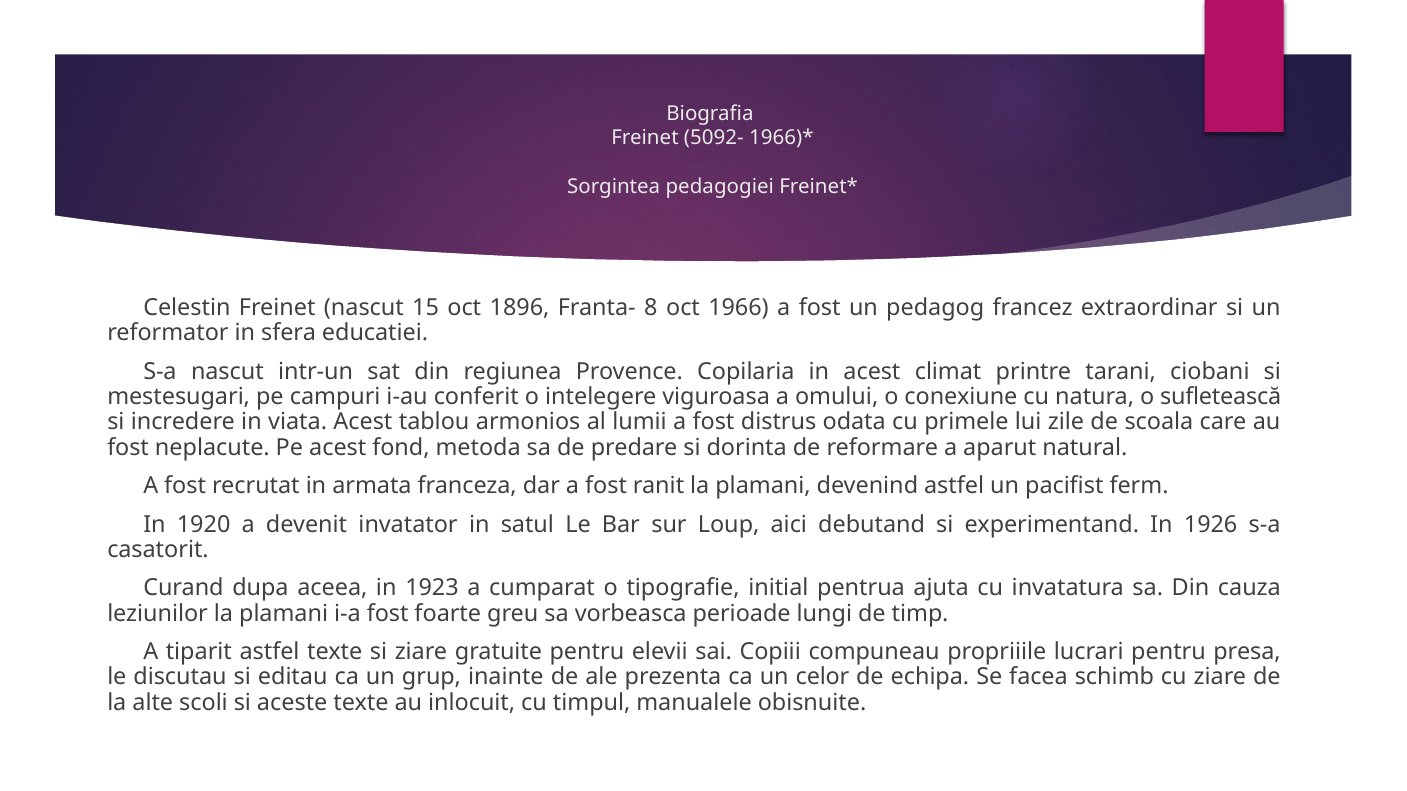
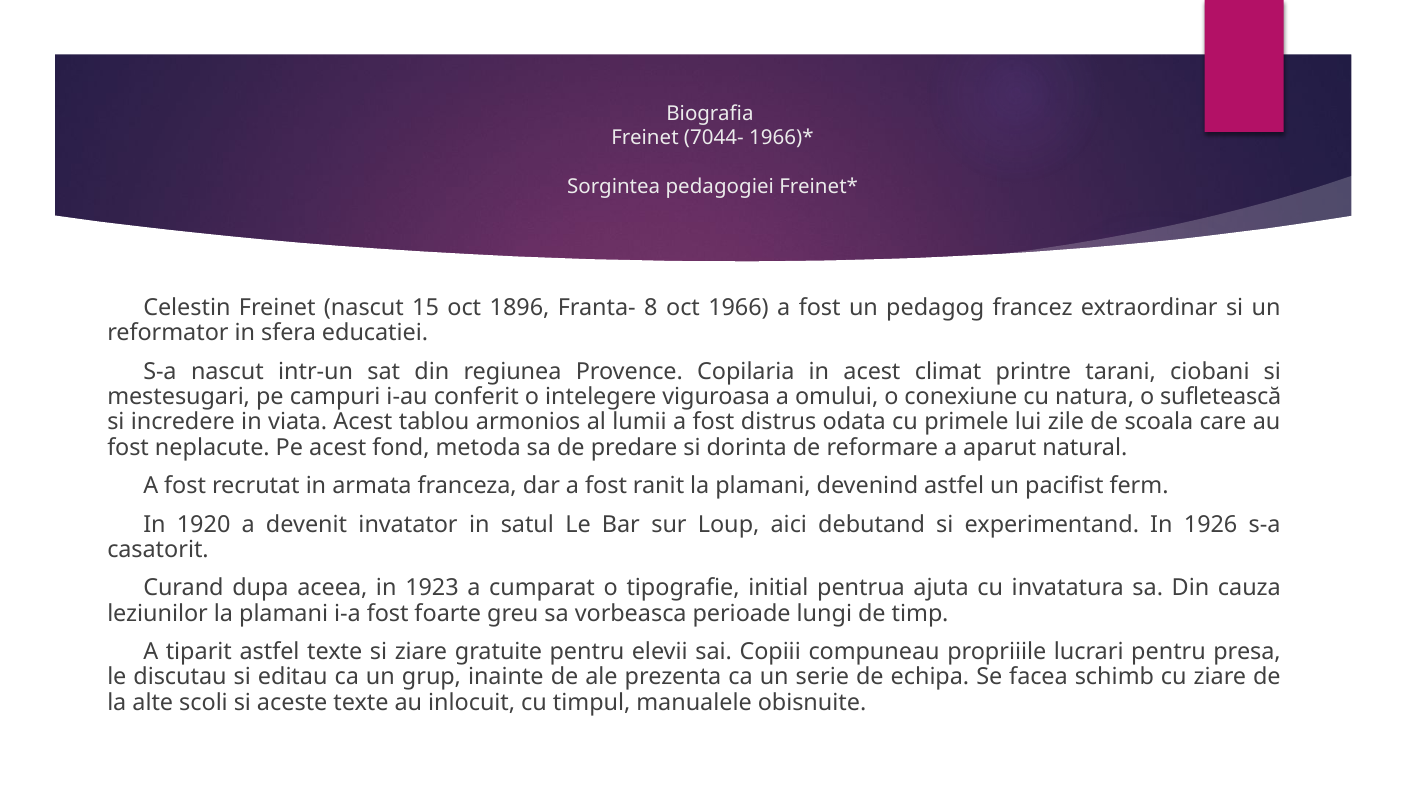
5092-: 5092- -> 7044-
celor: celor -> serie
